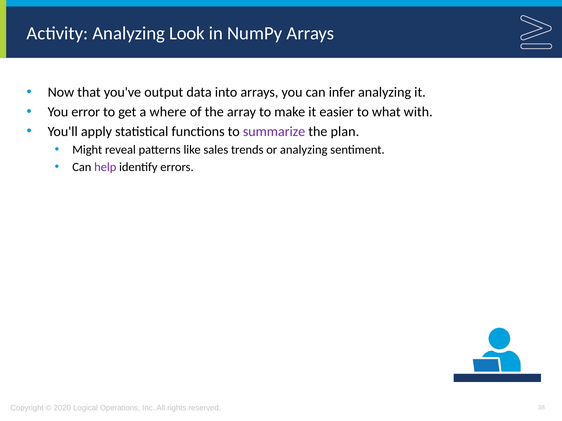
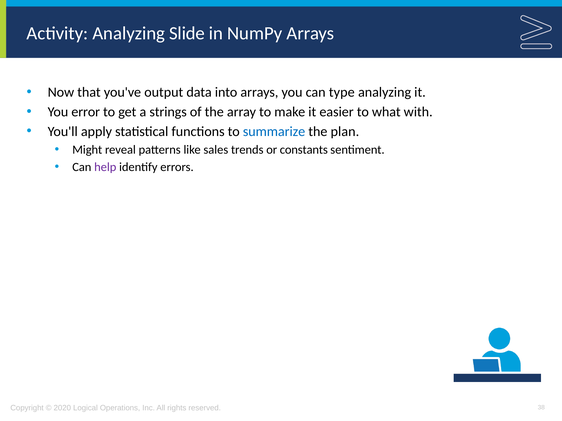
Look: Look -> Slide
infer: infer -> type
where: where -> strings
summarize colour: purple -> blue
or analyzing: analyzing -> constants
